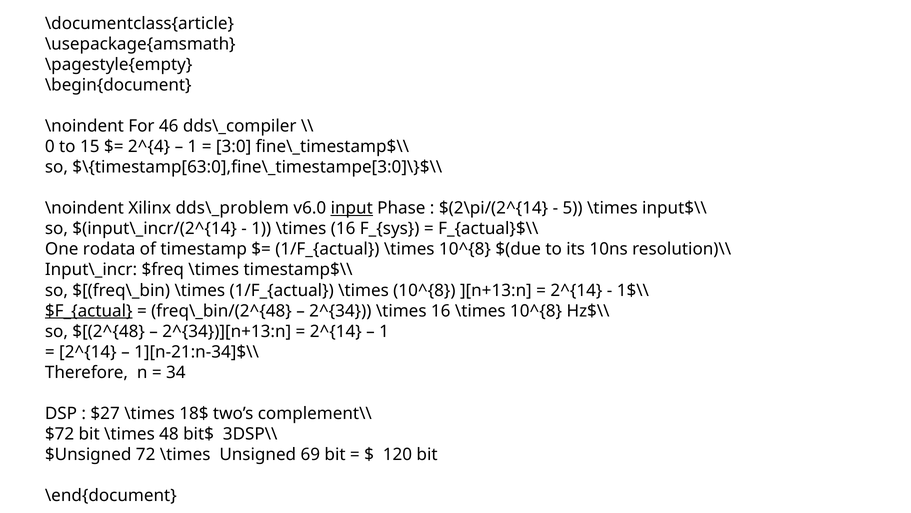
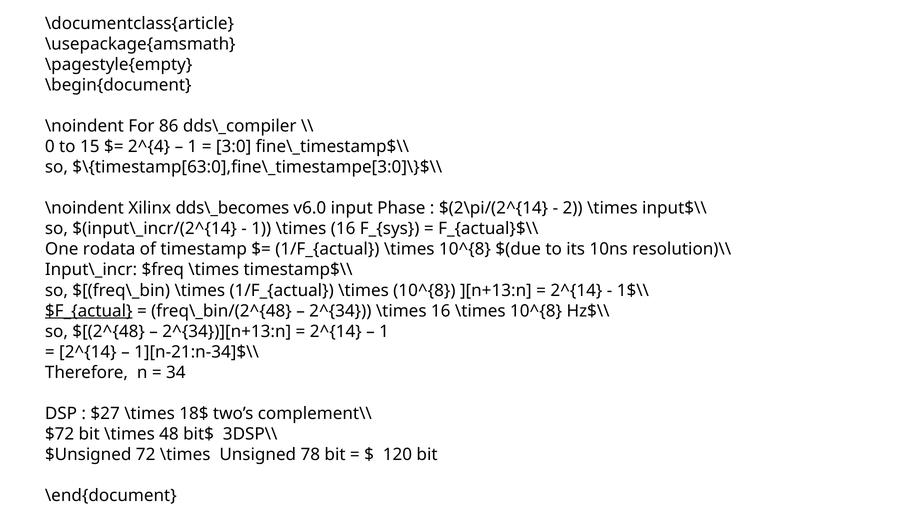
46: 46 -> 86
dds\_problem: dds\_problem -> dds\_becomes
input underline: present -> none
5: 5 -> 2
69: 69 -> 78
